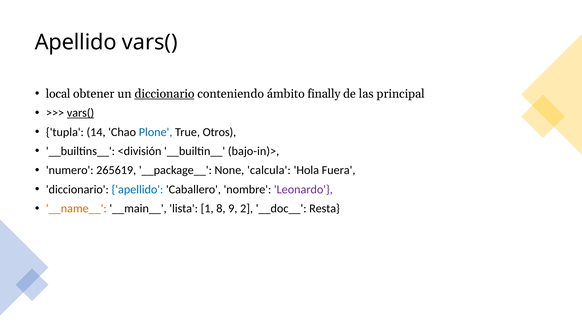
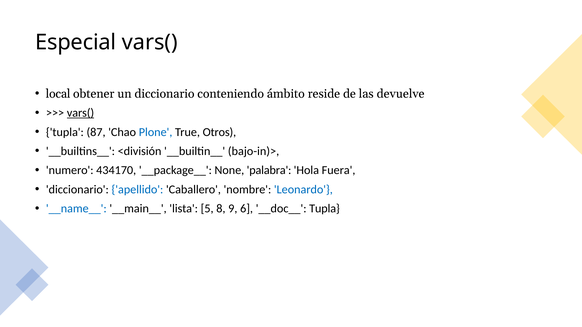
Apellido at (76, 42): Apellido -> Especial
diccionario at (164, 94) underline: present -> none
finally: finally -> reside
principal: principal -> devuelve
14: 14 -> 87
265619: 265619 -> 434170
calcula: calcula -> palabra
Leonardo colour: purple -> blue
__name__ colour: orange -> blue
1: 1 -> 5
2: 2 -> 6
__doc__ Resta: Resta -> Tupla
